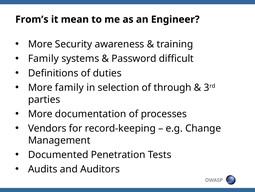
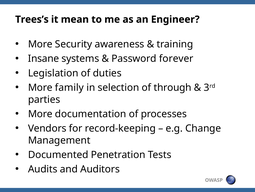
From’s: From’s -> Trees’s
Family at (43, 58): Family -> Insane
difficult: difficult -> forever
Definitions: Definitions -> Legislation
